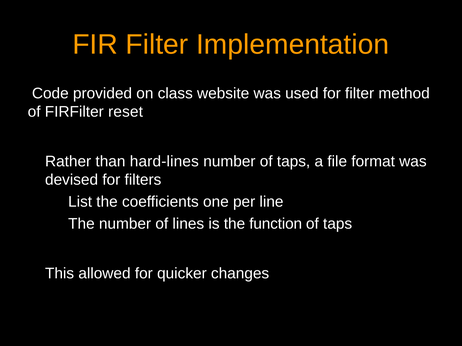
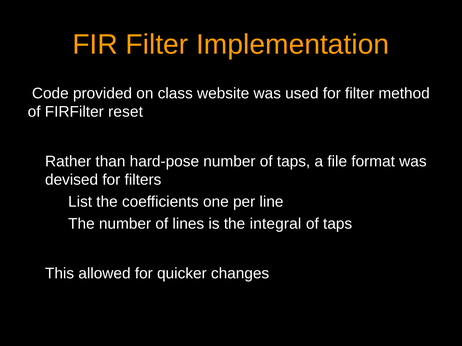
hard-lines: hard-lines -> hard-pose
function: function -> integral
